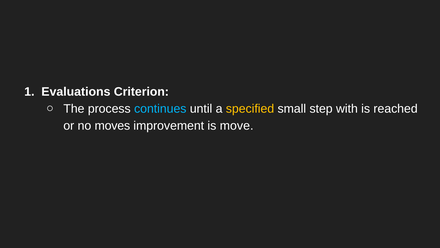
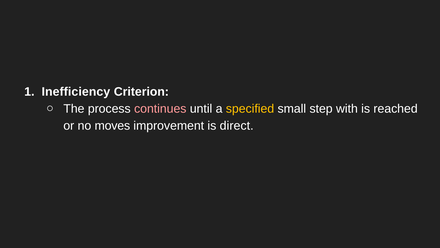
Evaluations: Evaluations -> Inefficiency
continues colour: light blue -> pink
move: move -> direct
